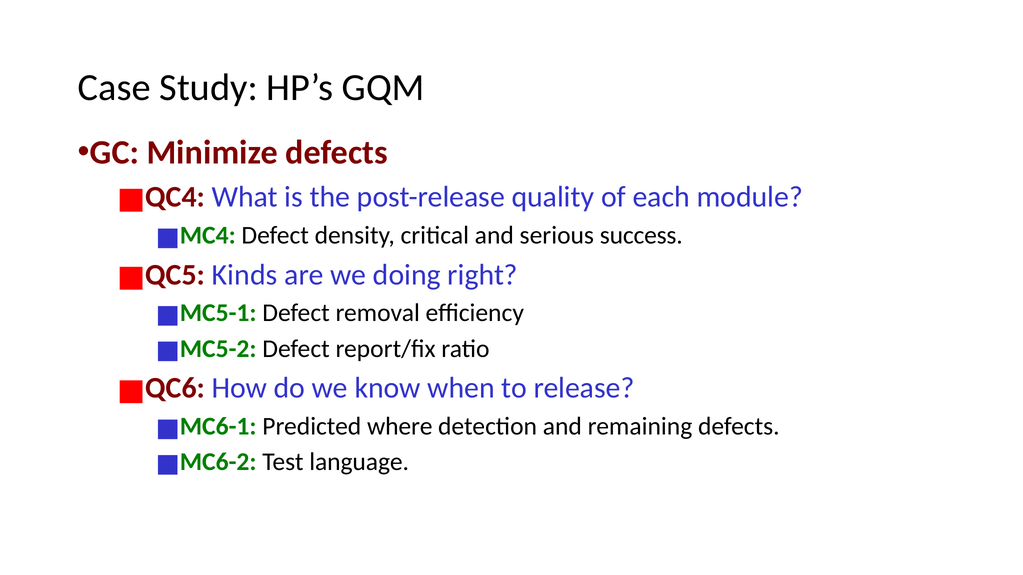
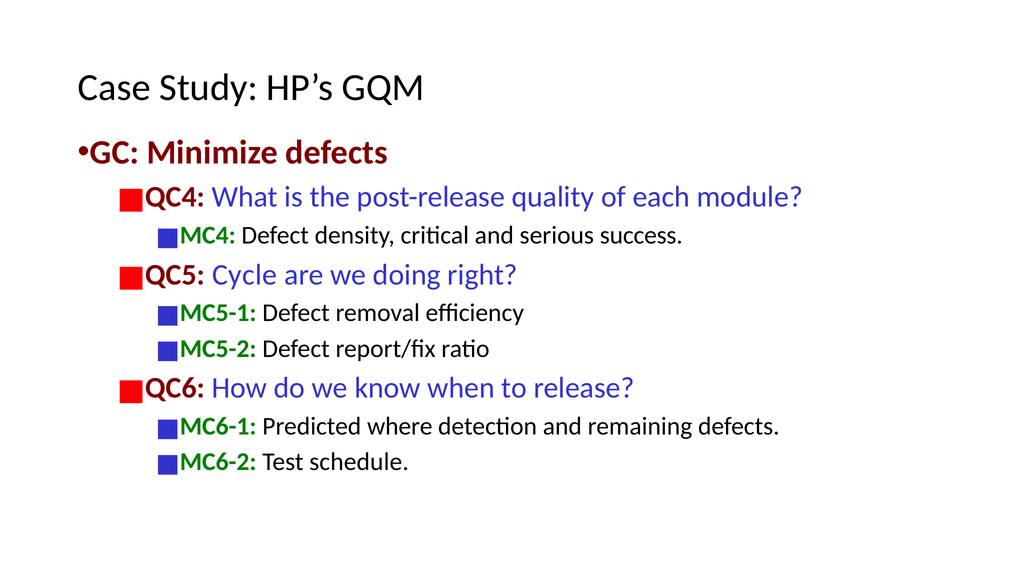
Kinds: Kinds -> Cycle
language: language -> schedule
